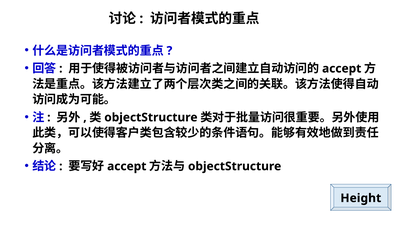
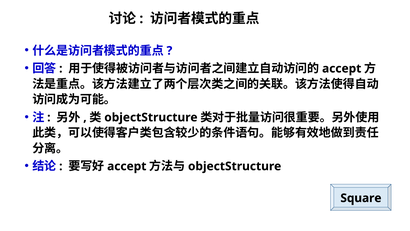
Height: Height -> Square
